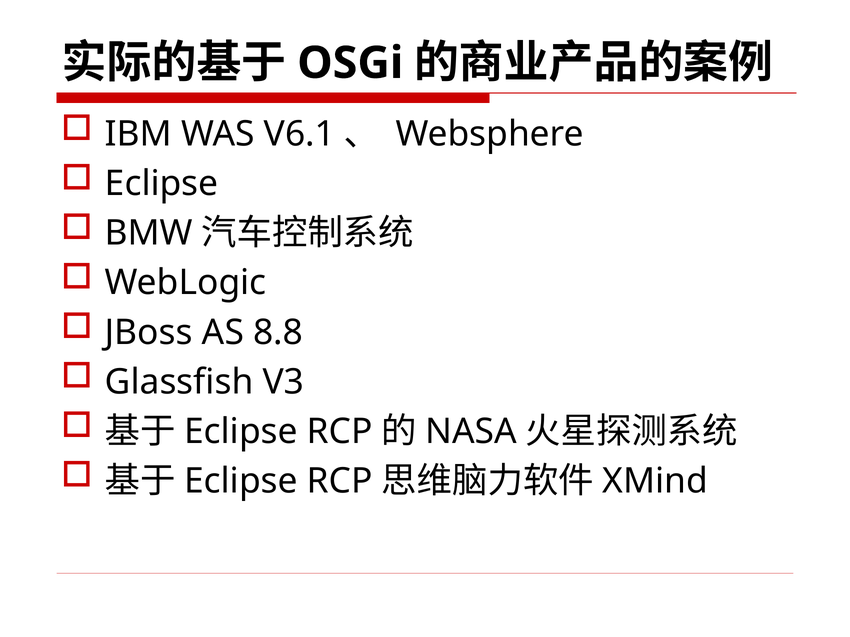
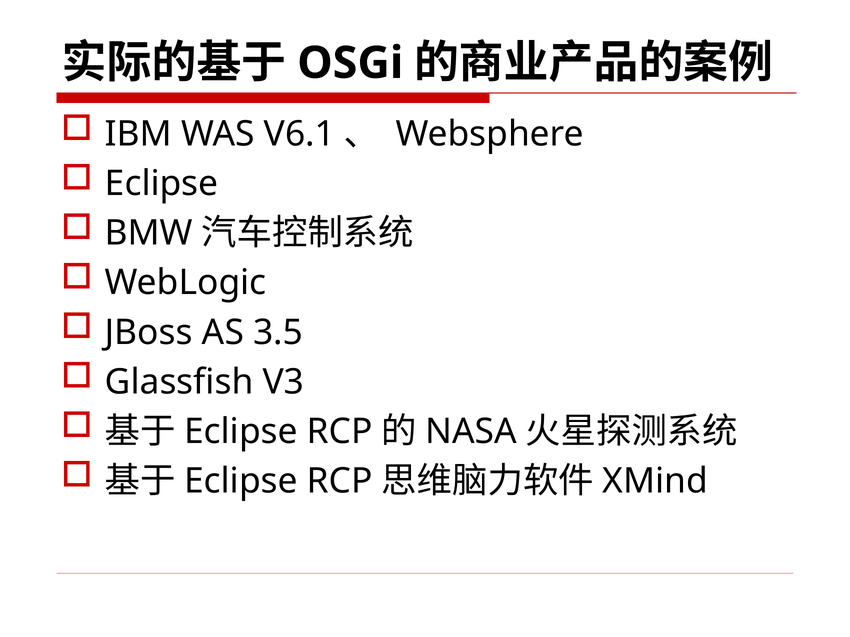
8.8: 8.8 -> 3.5
